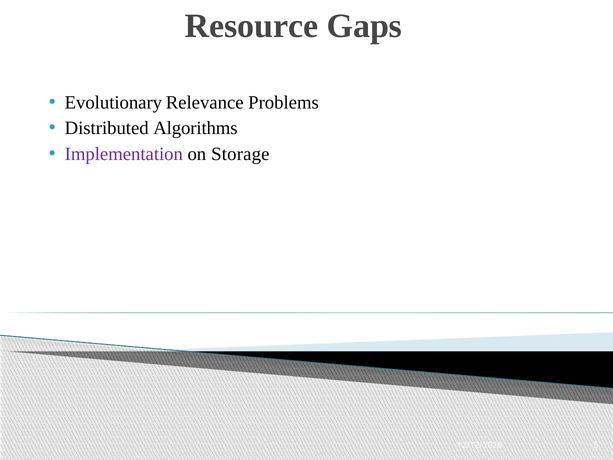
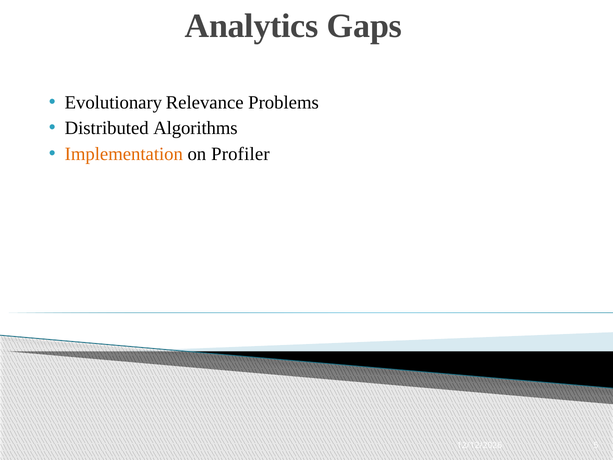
Resource: Resource -> Analytics
Implementation colour: purple -> orange
Storage: Storage -> Profiler
